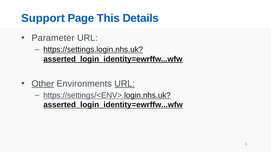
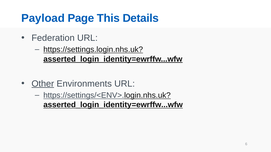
Support: Support -> Payload
Parameter: Parameter -> Federation
URL at (125, 84) underline: present -> none
